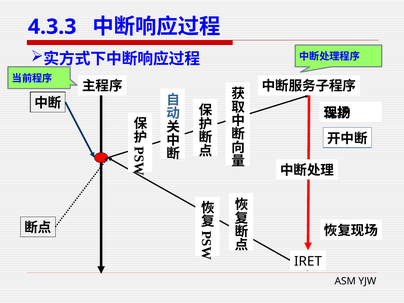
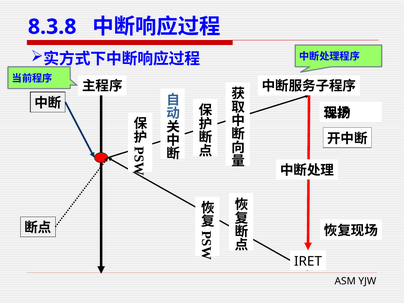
4.3.3: 4.3.3 -> 8.3.8
